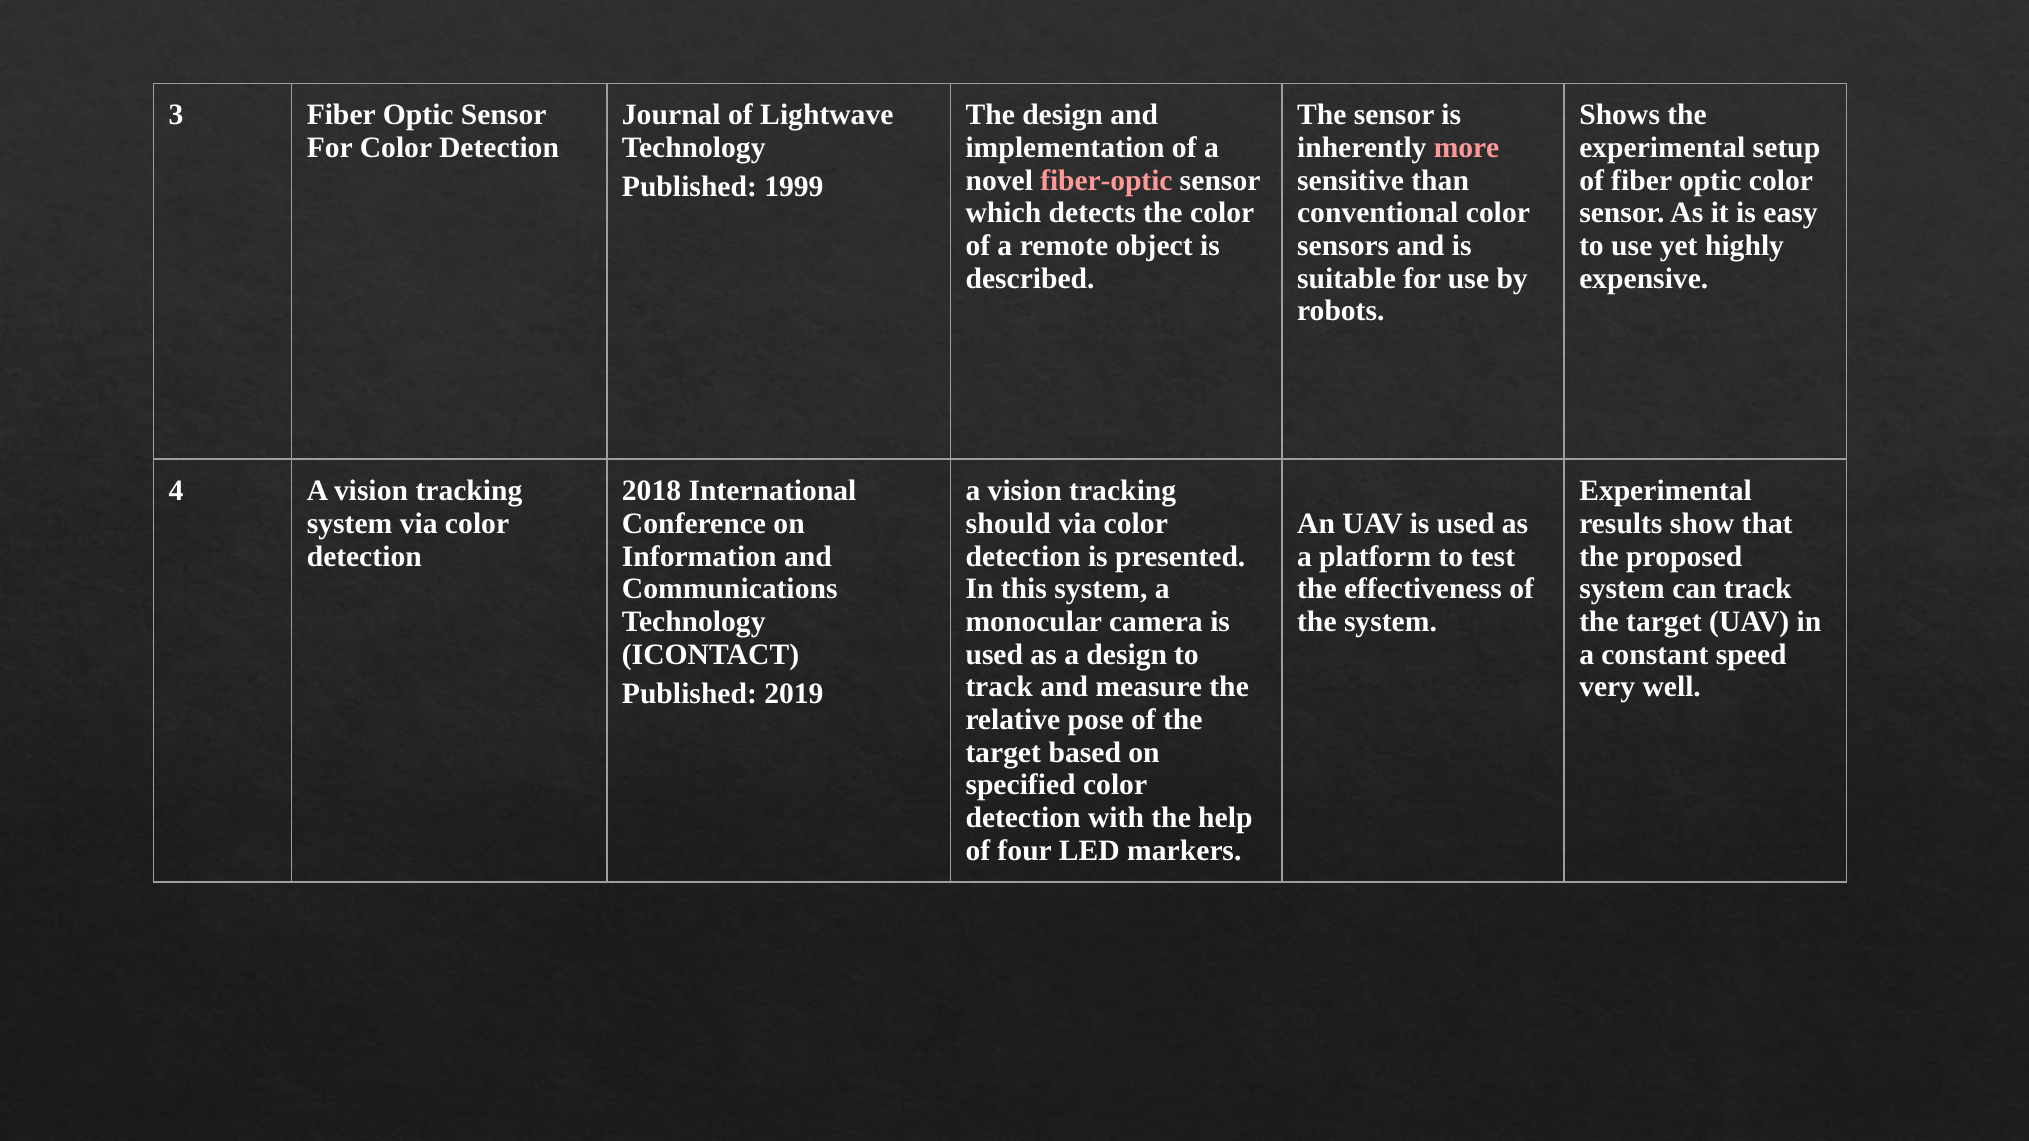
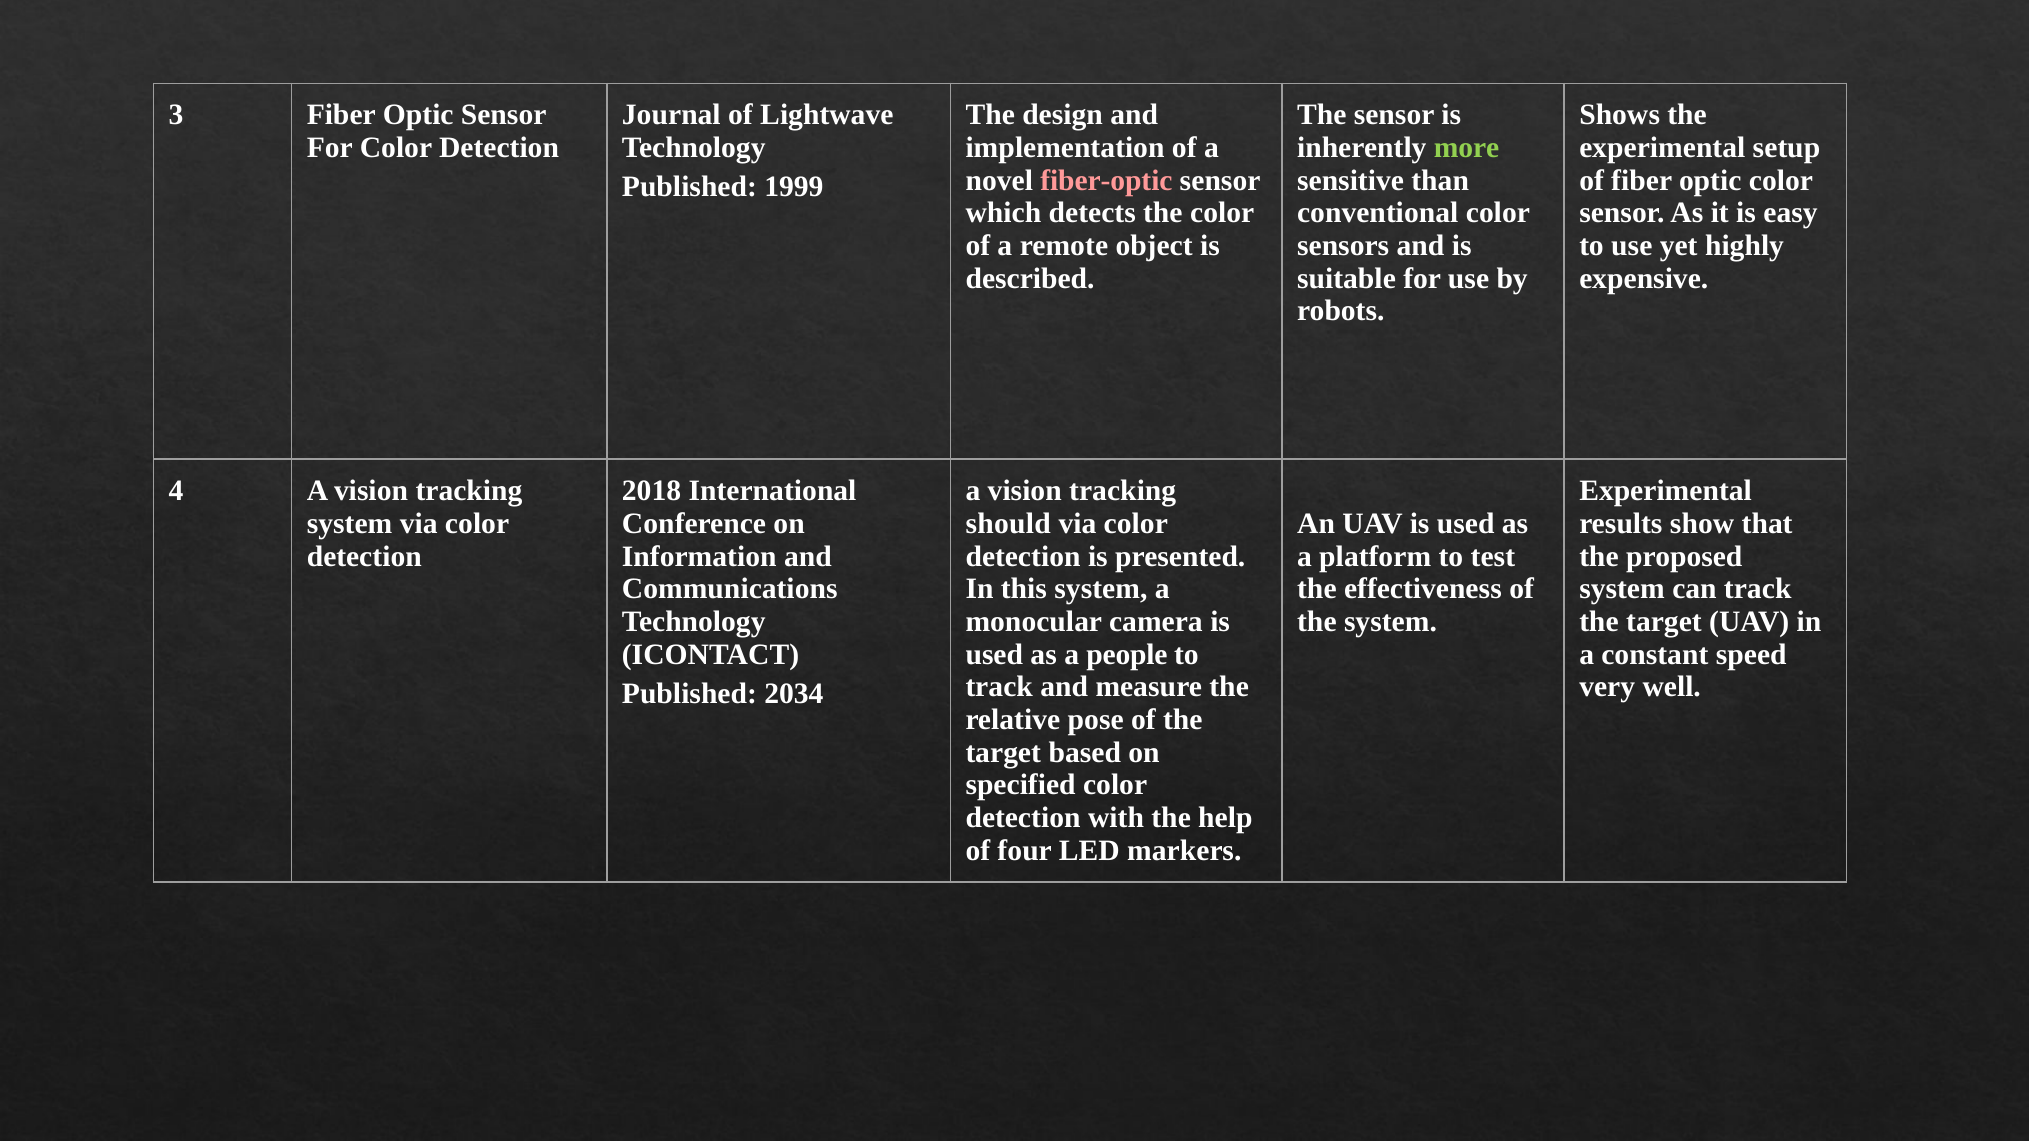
more colour: pink -> light green
a design: design -> people
2019: 2019 -> 2034
